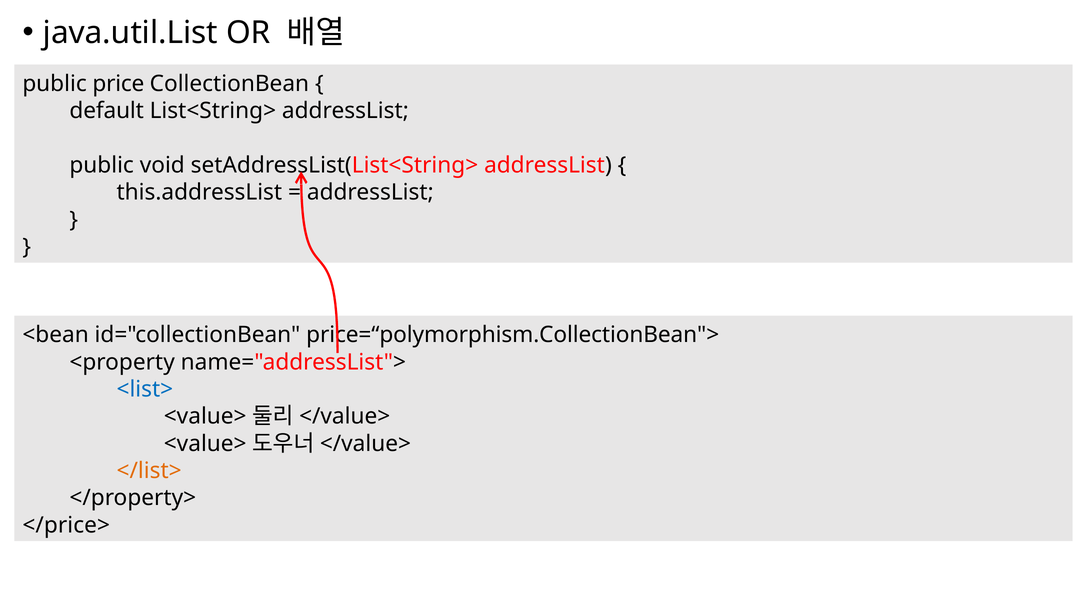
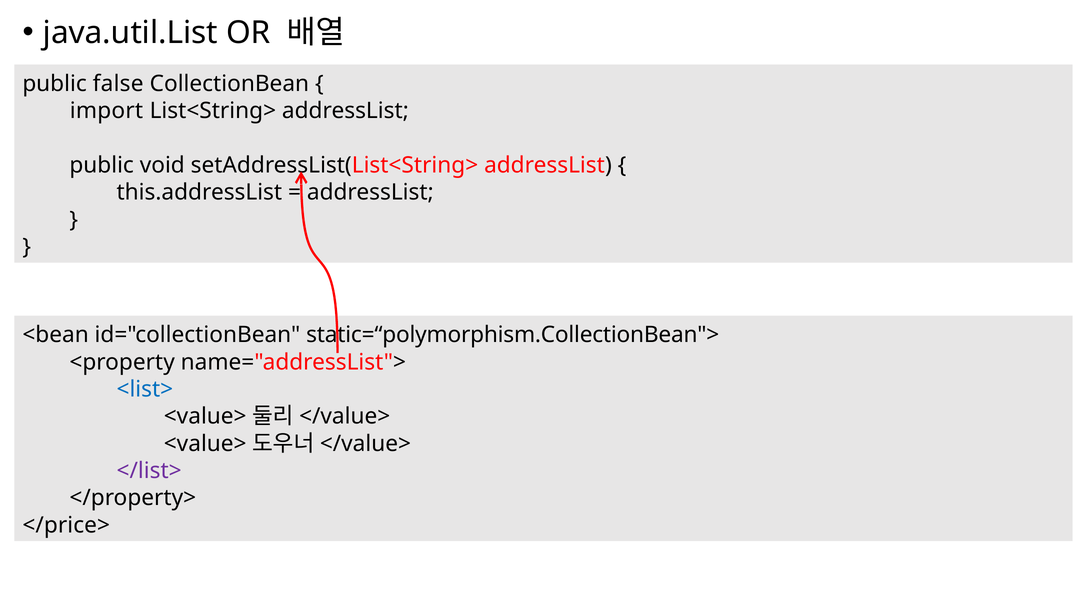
price: price -> false
default: default -> import
price=“polymorphism.CollectionBean">: price=“polymorphism.CollectionBean"> -> static=“polymorphism.CollectionBean">
</list> colour: orange -> purple
